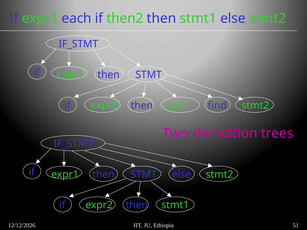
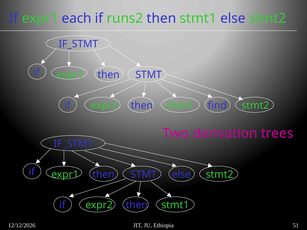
then2: then2 -> runs2
each1: each1 -> then1
